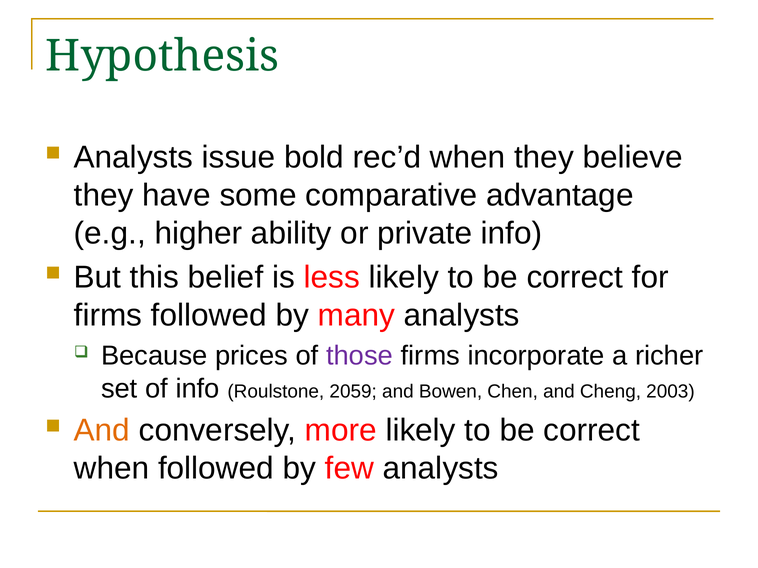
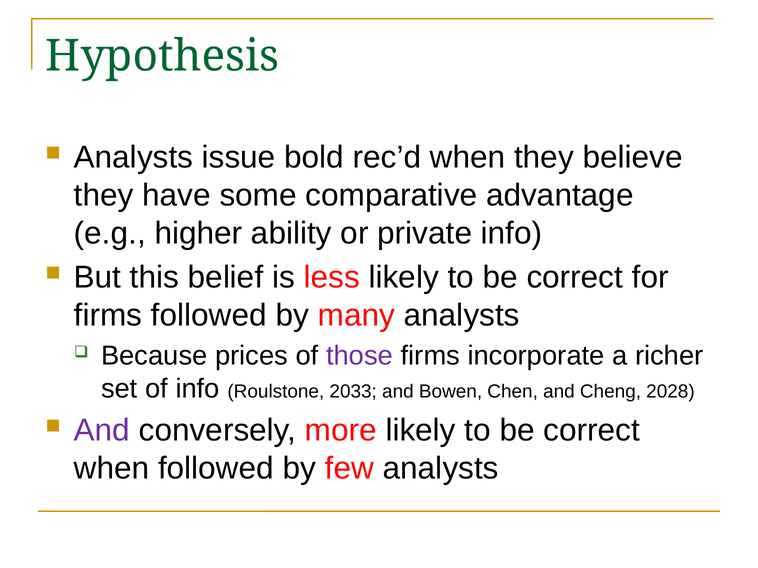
2059: 2059 -> 2033
2003: 2003 -> 2028
And at (102, 431) colour: orange -> purple
